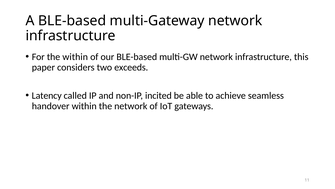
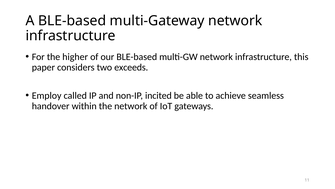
the within: within -> higher
Latency: Latency -> Employ
